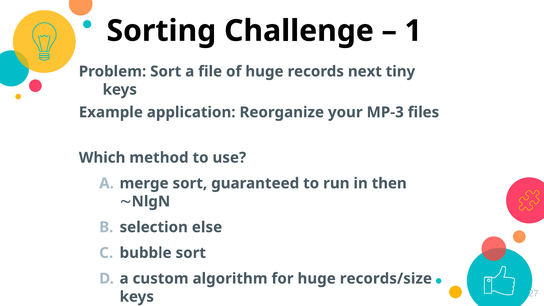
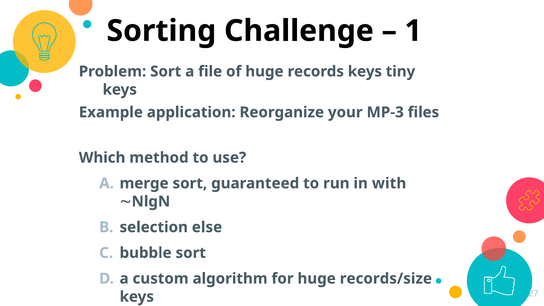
records next: next -> keys
then: then -> with
